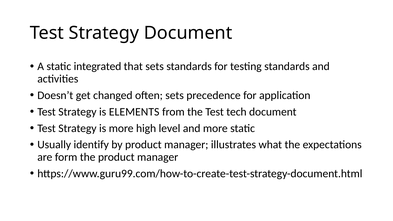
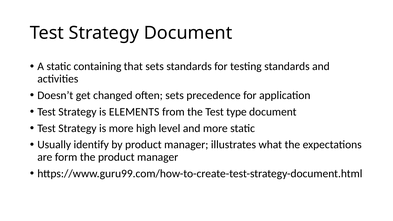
integrated: integrated -> containing
tech: tech -> type
